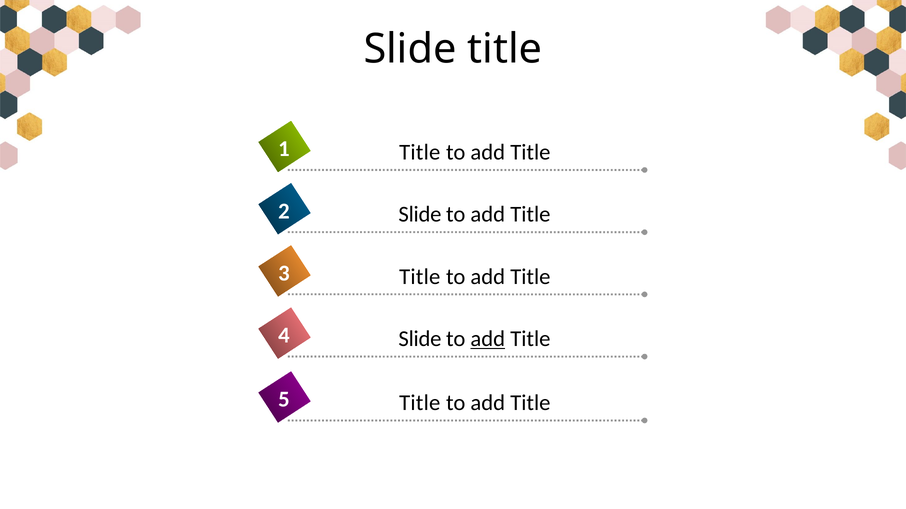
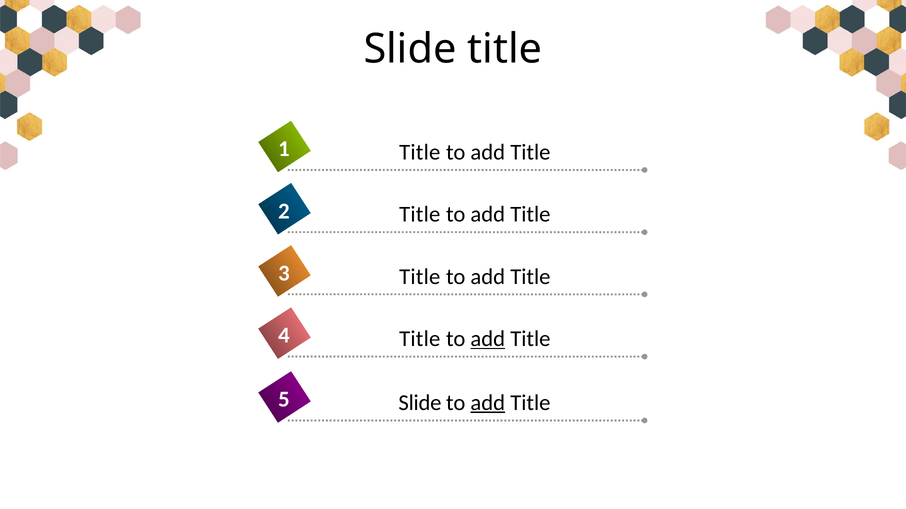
Slide at (420, 215): Slide -> Title
Slide at (420, 339): Slide -> Title
Title at (420, 403): Title -> Slide
add at (488, 403) underline: none -> present
